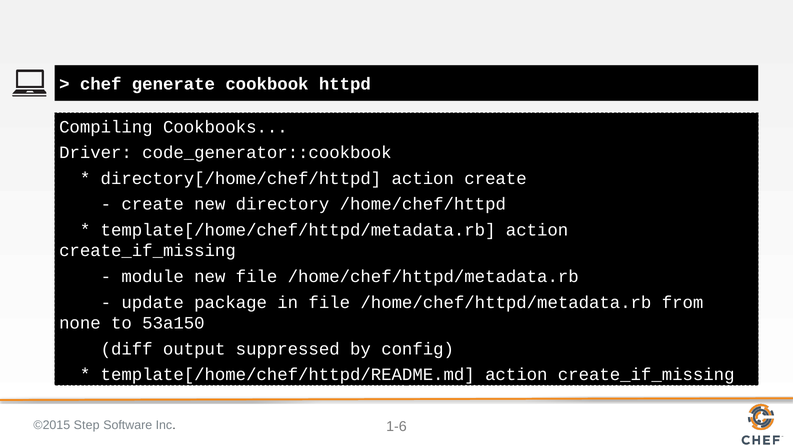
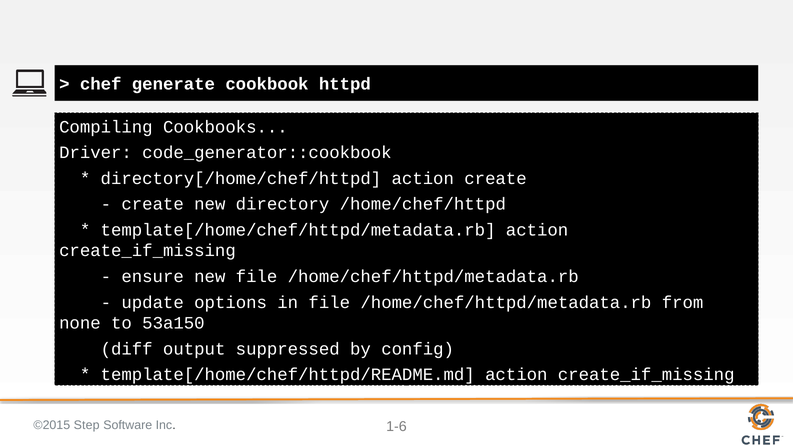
module: module -> ensure
package: package -> options
